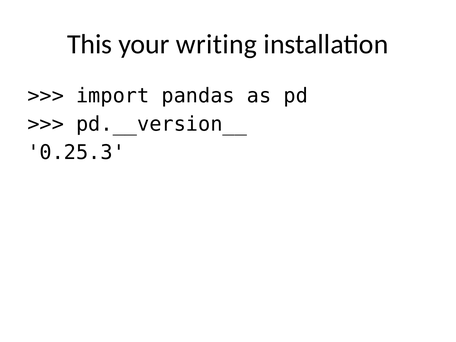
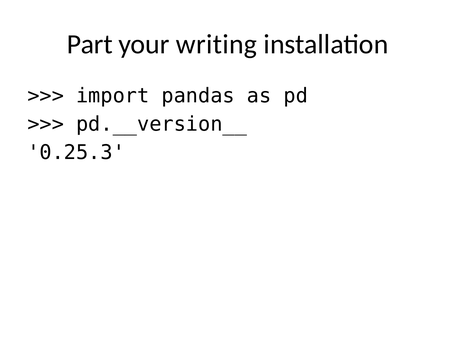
This: This -> Part
